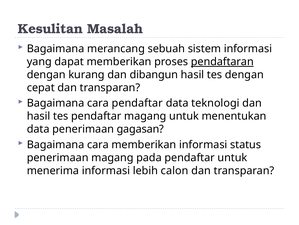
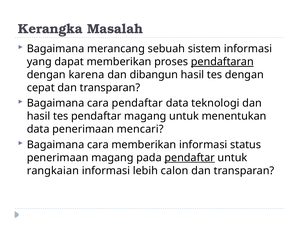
Kesulitan: Kesulitan -> Kerangka
kurang: kurang -> karena
gagasan: gagasan -> mencari
pendaftar at (190, 157) underline: none -> present
menerima: menerima -> rangkaian
